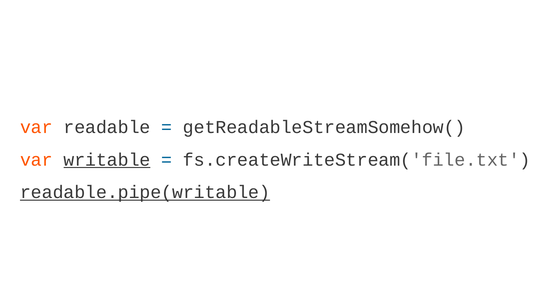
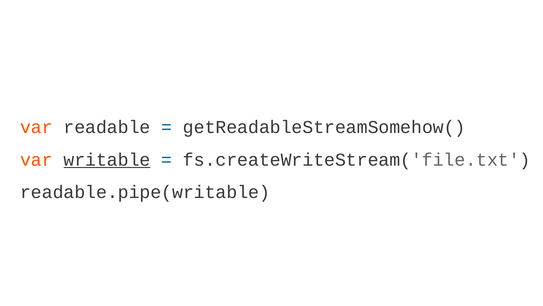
readable.pipe(writable underline: present -> none
